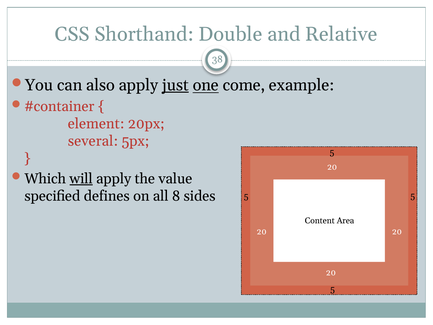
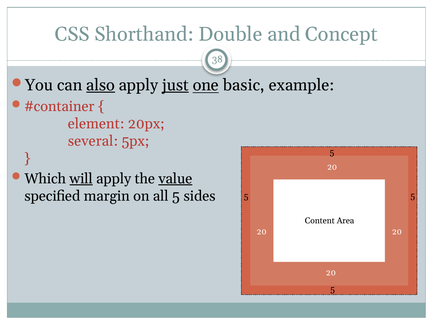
Relative: Relative -> Concept
also underline: none -> present
come: come -> basic
value underline: none -> present
defines: defines -> margin
all 8: 8 -> 5
